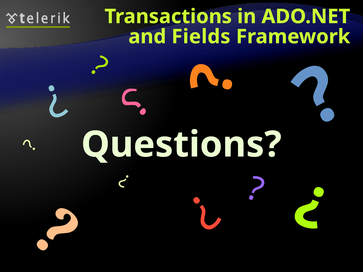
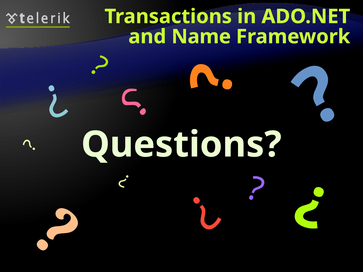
Fields: Fields -> Name
